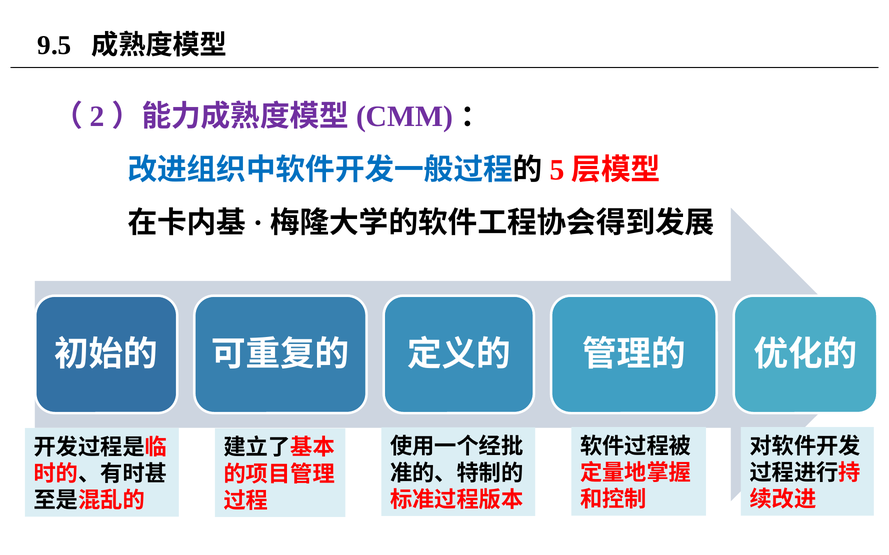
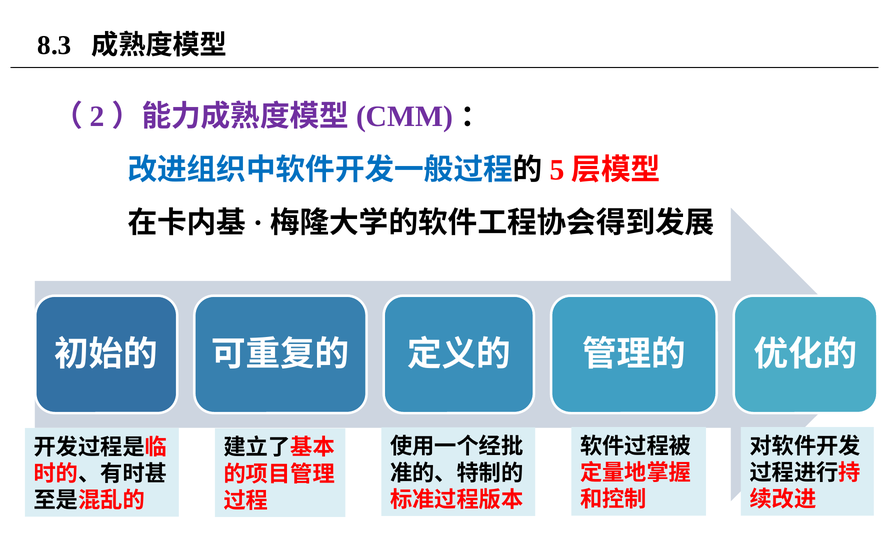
9.5: 9.5 -> 8.3
